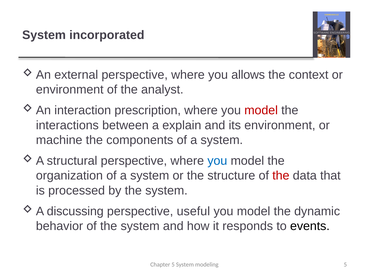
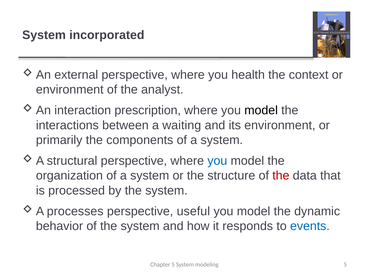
allows: allows -> health
model at (261, 110) colour: red -> black
explain: explain -> waiting
machine: machine -> primarily
discussing: discussing -> processes
events colour: black -> blue
